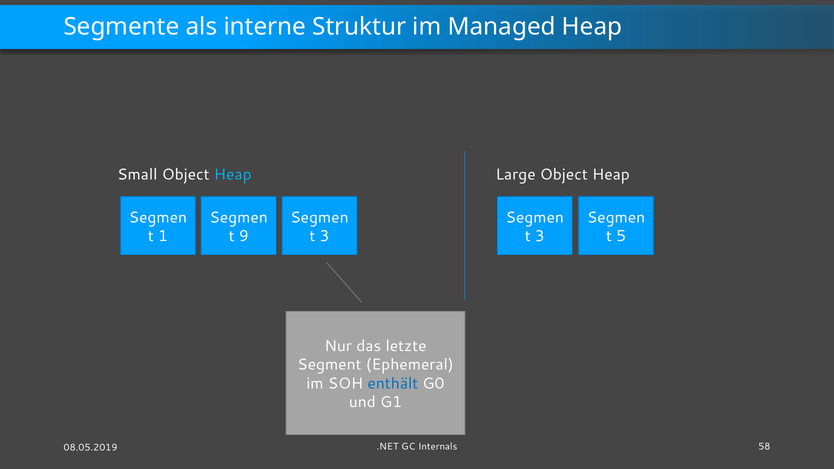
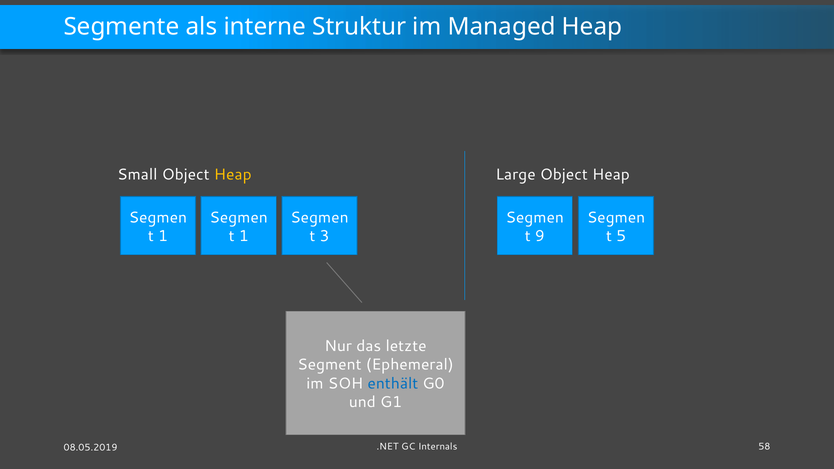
Heap at (233, 175) colour: light blue -> yellow
9 at (244, 236): 9 -> 1
3 at (540, 236): 3 -> 9
